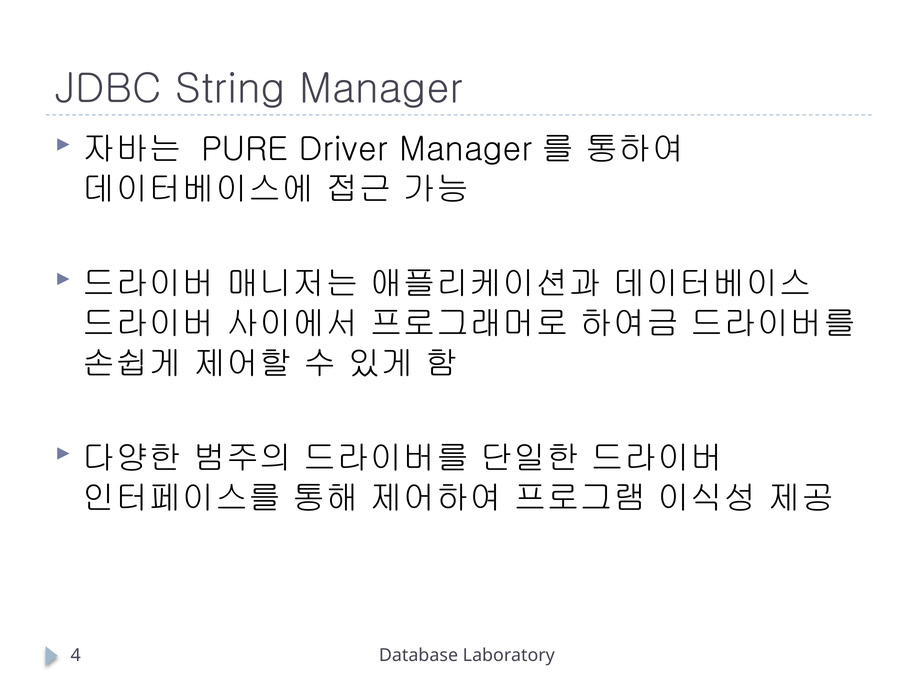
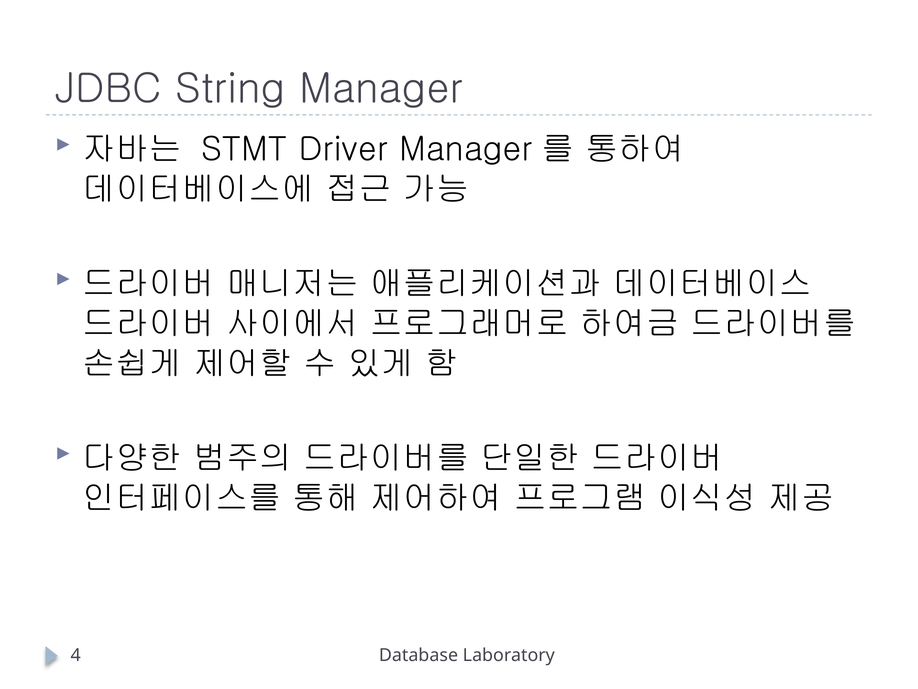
PURE: PURE -> STMT
